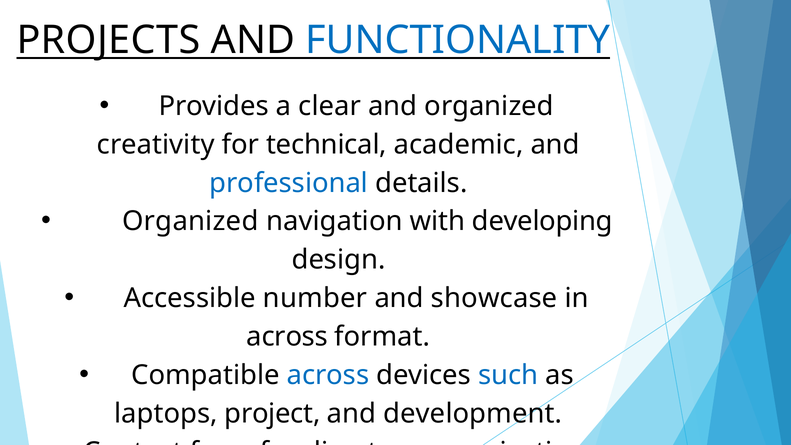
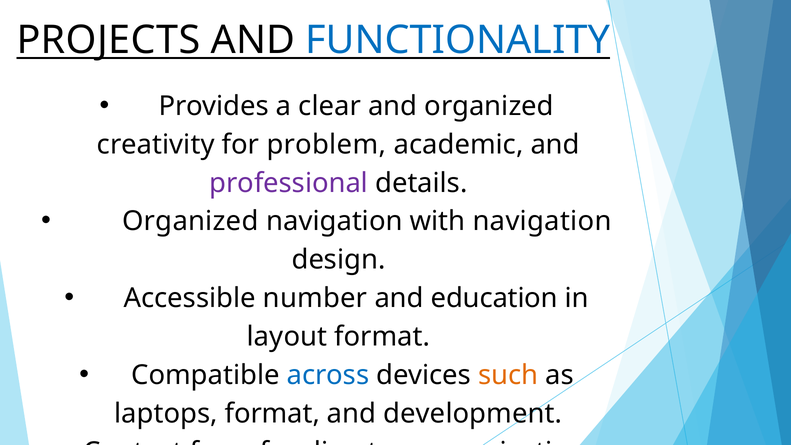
technical: technical -> problem
professional colour: blue -> purple
with developing: developing -> navigation
showcase: showcase -> education
across at (287, 337): across -> layout
such colour: blue -> orange
laptops project: project -> format
